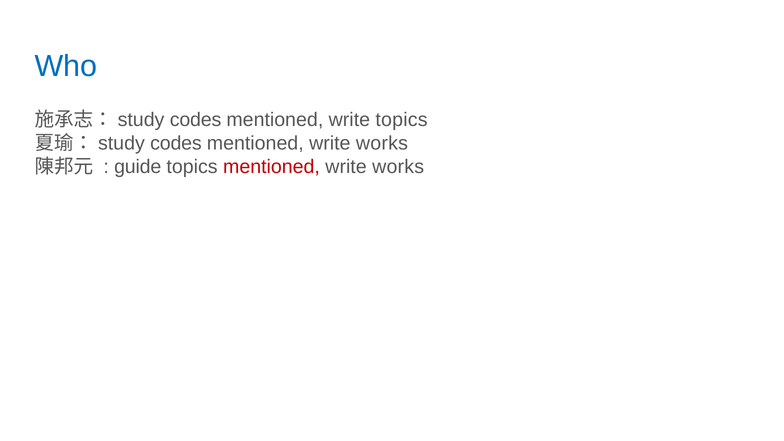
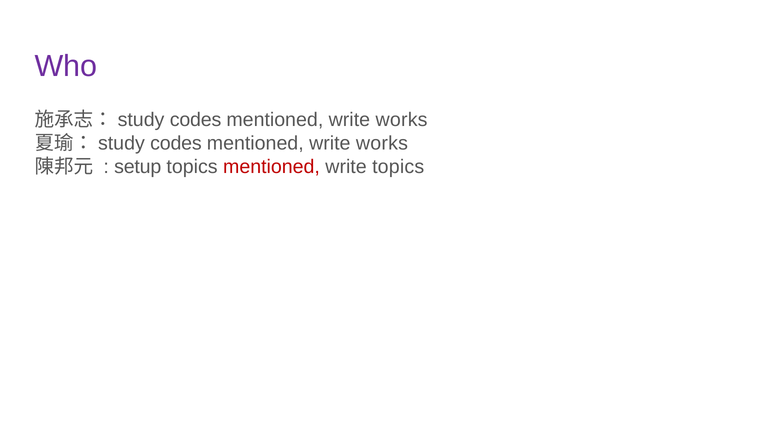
Who colour: blue -> purple
topics at (402, 120): topics -> works
guide: guide -> setup
works at (398, 167): works -> topics
